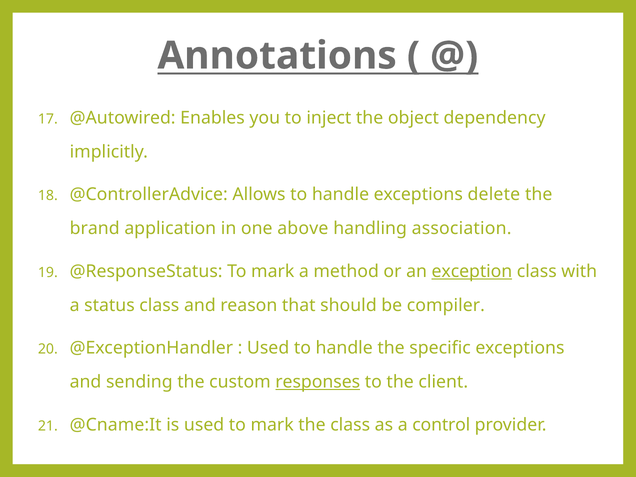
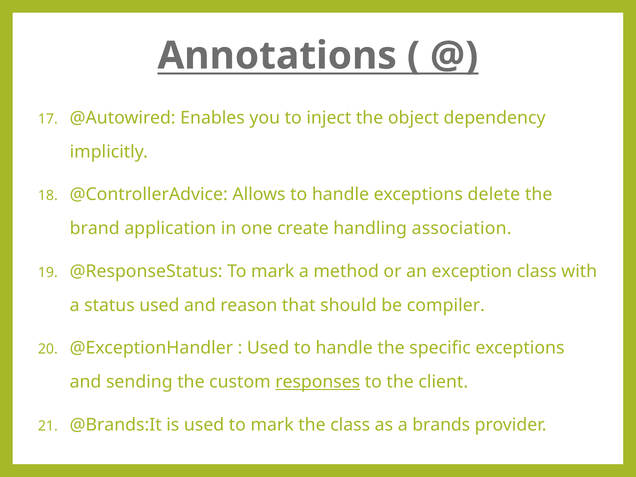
above: above -> create
exception underline: present -> none
status class: class -> used
@Cname:It: @Cname:It -> @Brands:It
control: control -> brands
